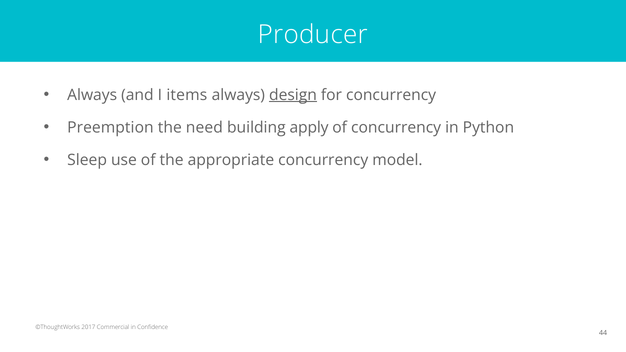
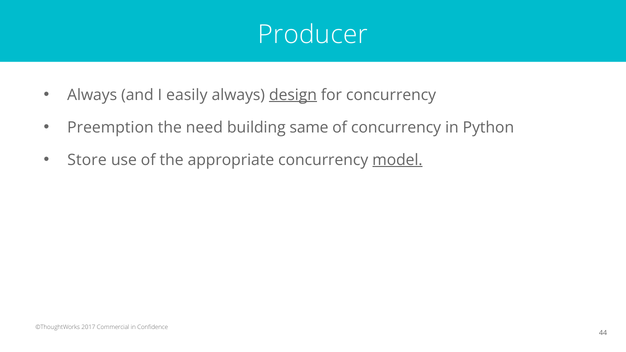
items: items -> easily
apply: apply -> same
Sleep: Sleep -> Store
model underline: none -> present
